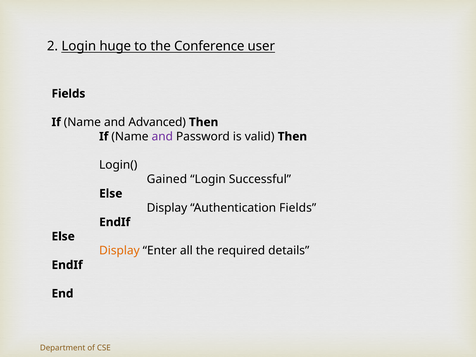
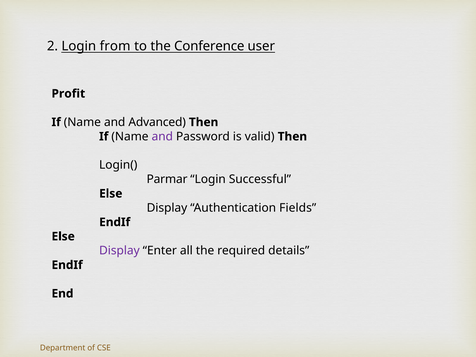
huge: huge -> from
Fields at (68, 94): Fields -> Profit
Gained: Gained -> Parmar
Display at (119, 251) colour: orange -> purple
